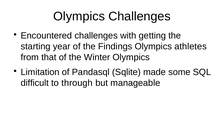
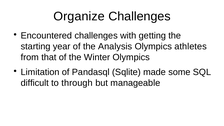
Olympics at (79, 16): Olympics -> Organize
Findings: Findings -> Analysis
